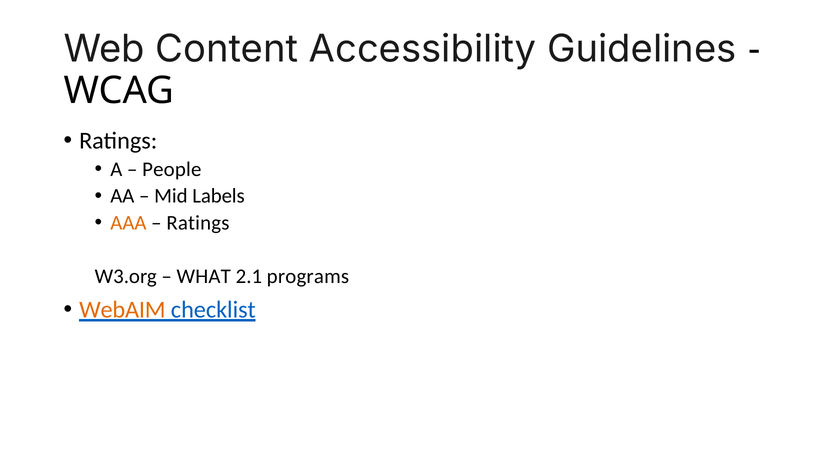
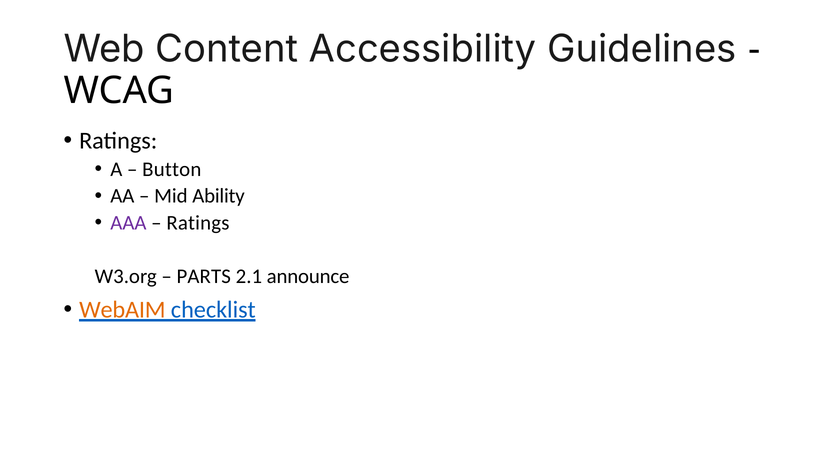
People: People -> Button
Labels: Labels -> Ability
AAA colour: orange -> purple
WHAT: WHAT -> PARTS
programs: programs -> announce
